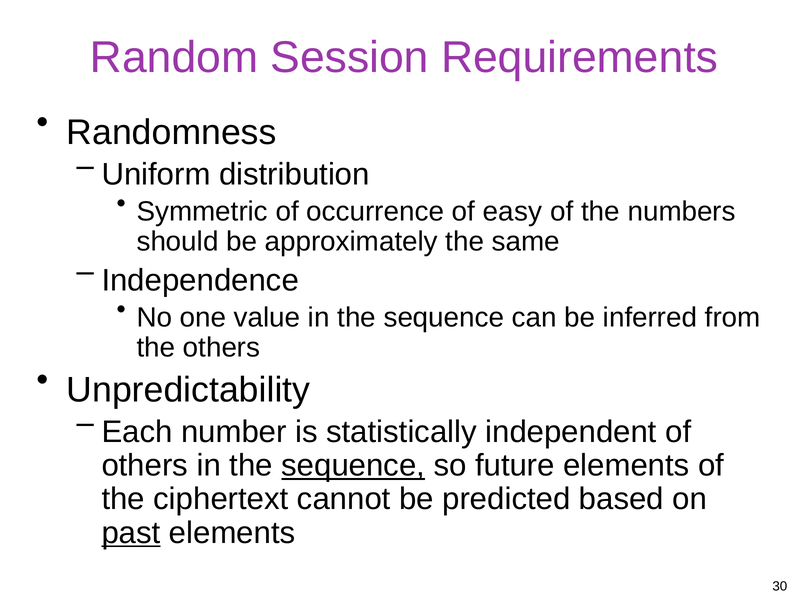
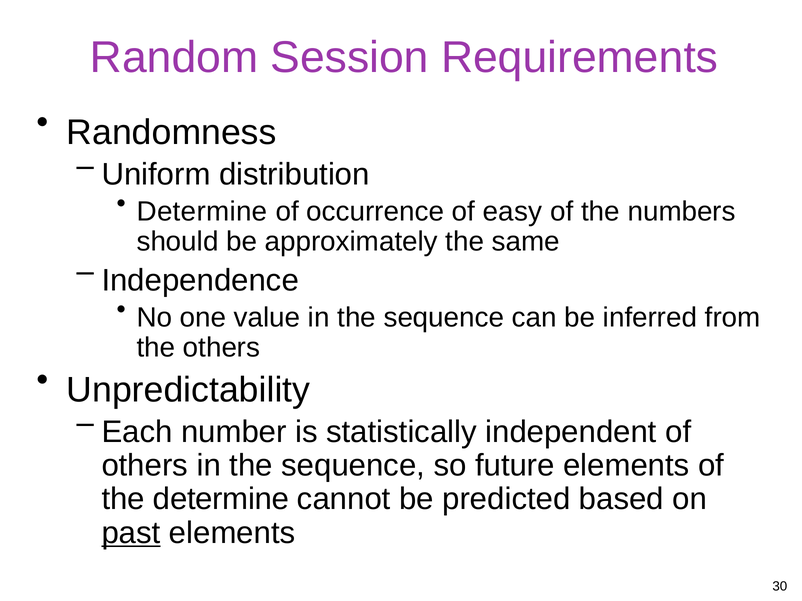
Symmetric at (202, 212): Symmetric -> Determine
sequence at (353, 466) underline: present -> none
the ciphertext: ciphertext -> determine
